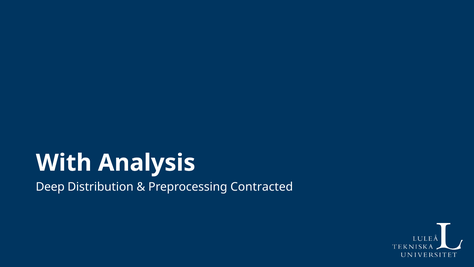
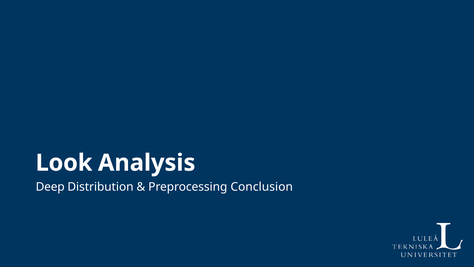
With: With -> Look
Contracted: Contracted -> Conclusion
